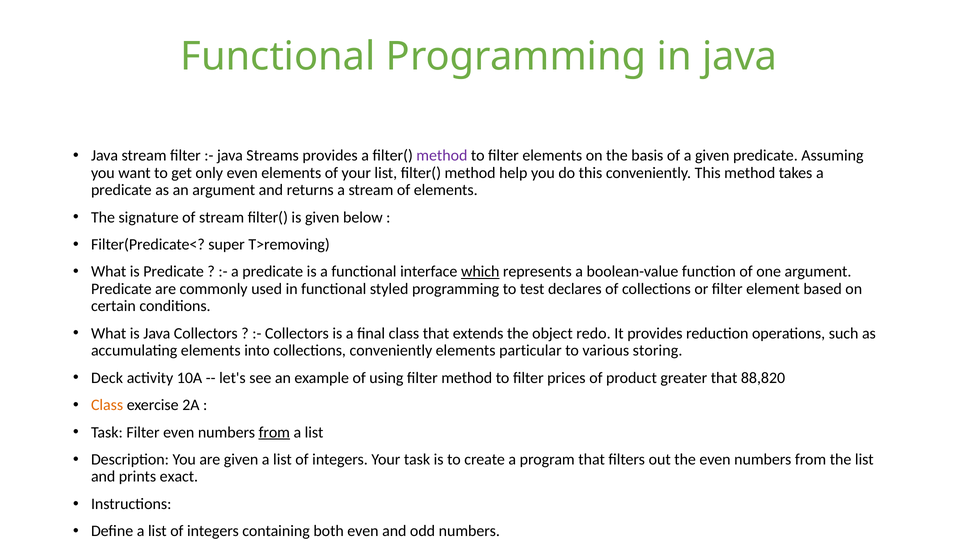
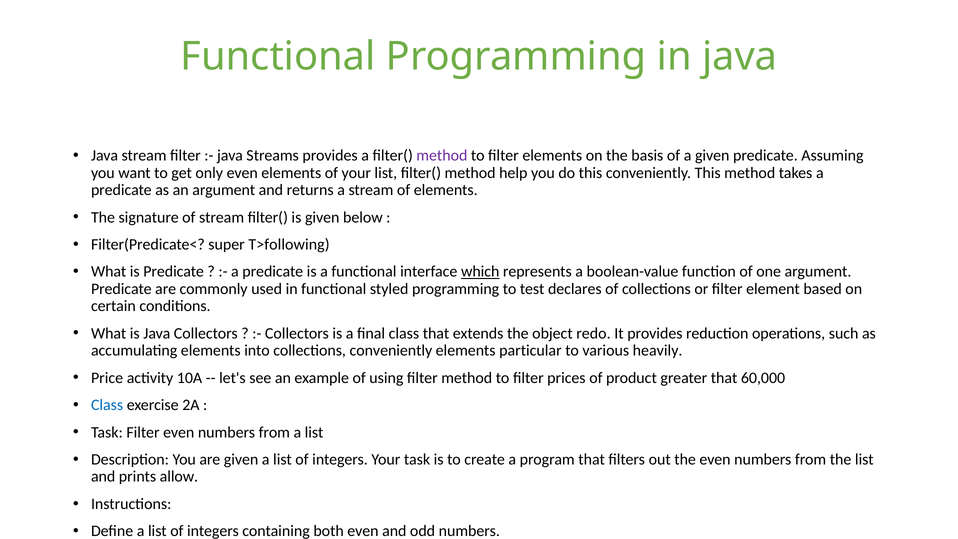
T>removing: T>removing -> T>following
storing: storing -> heavily
Deck: Deck -> Price
88,820: 88,820 -> 60,000
Class at (107, 405) colour: orange -> blue
from at (274, 432) underline: present -> none
exact: exact -> allow
